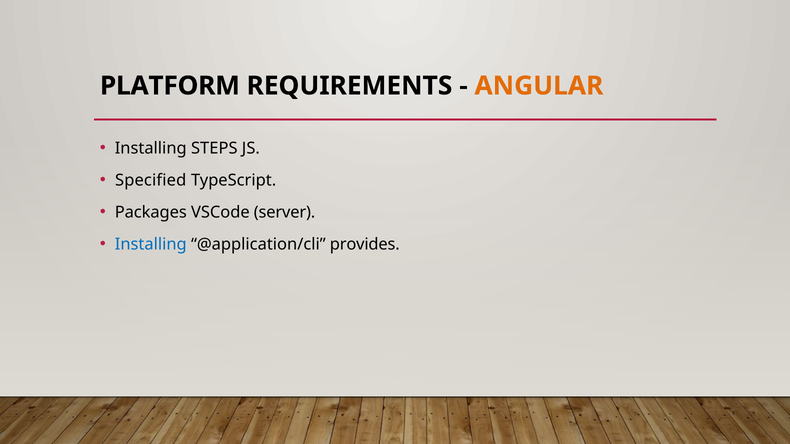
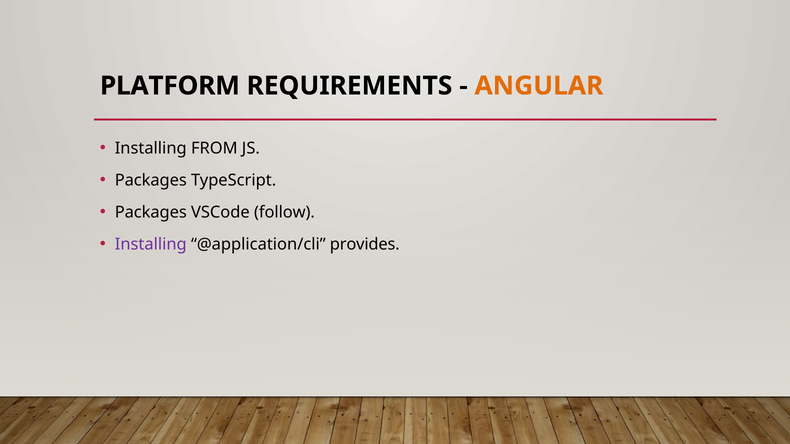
STEPS: STEPS -> FROM
Specified at (151, 180): Specified -> Packages
server: server -> follow
Installing at (151, 244) colour: blue -> purple
